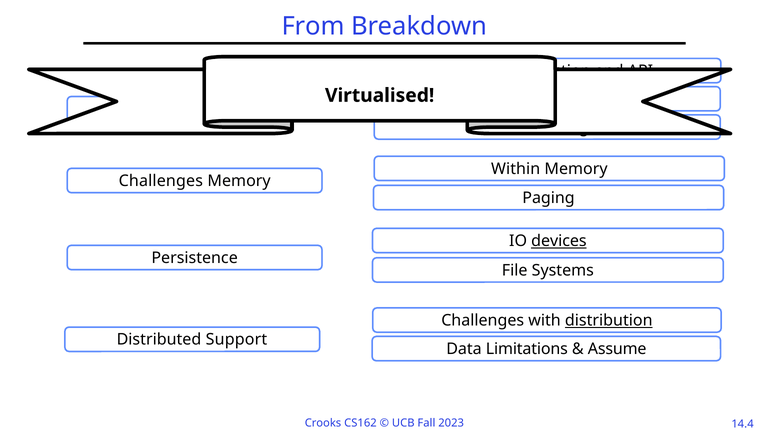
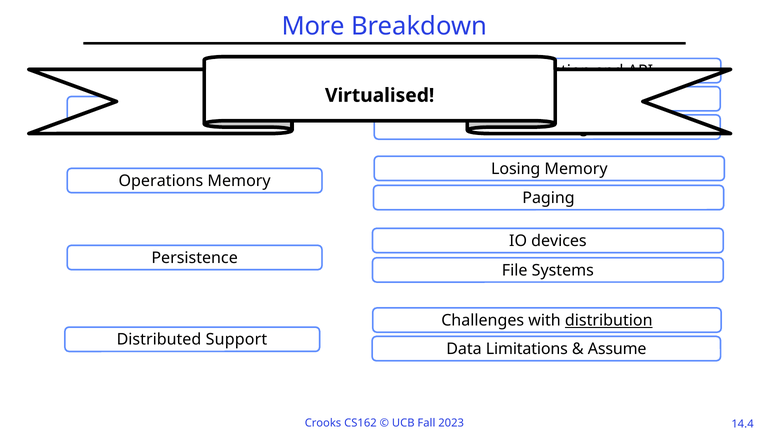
From: From -> More
Within: Within -> Losing
Challenges at (161, 181): Challenges -> Operations
devices underline: present -> none
